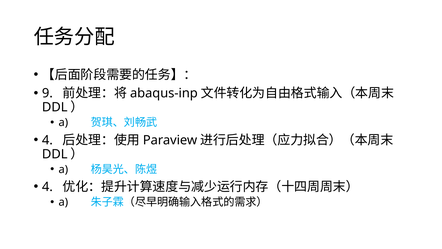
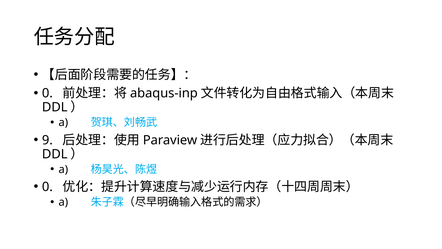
9 at (47, 93): 9 -> 0
4 at (47, 140): 4 -> 9
4 at (47, 187): 4 -> 0
